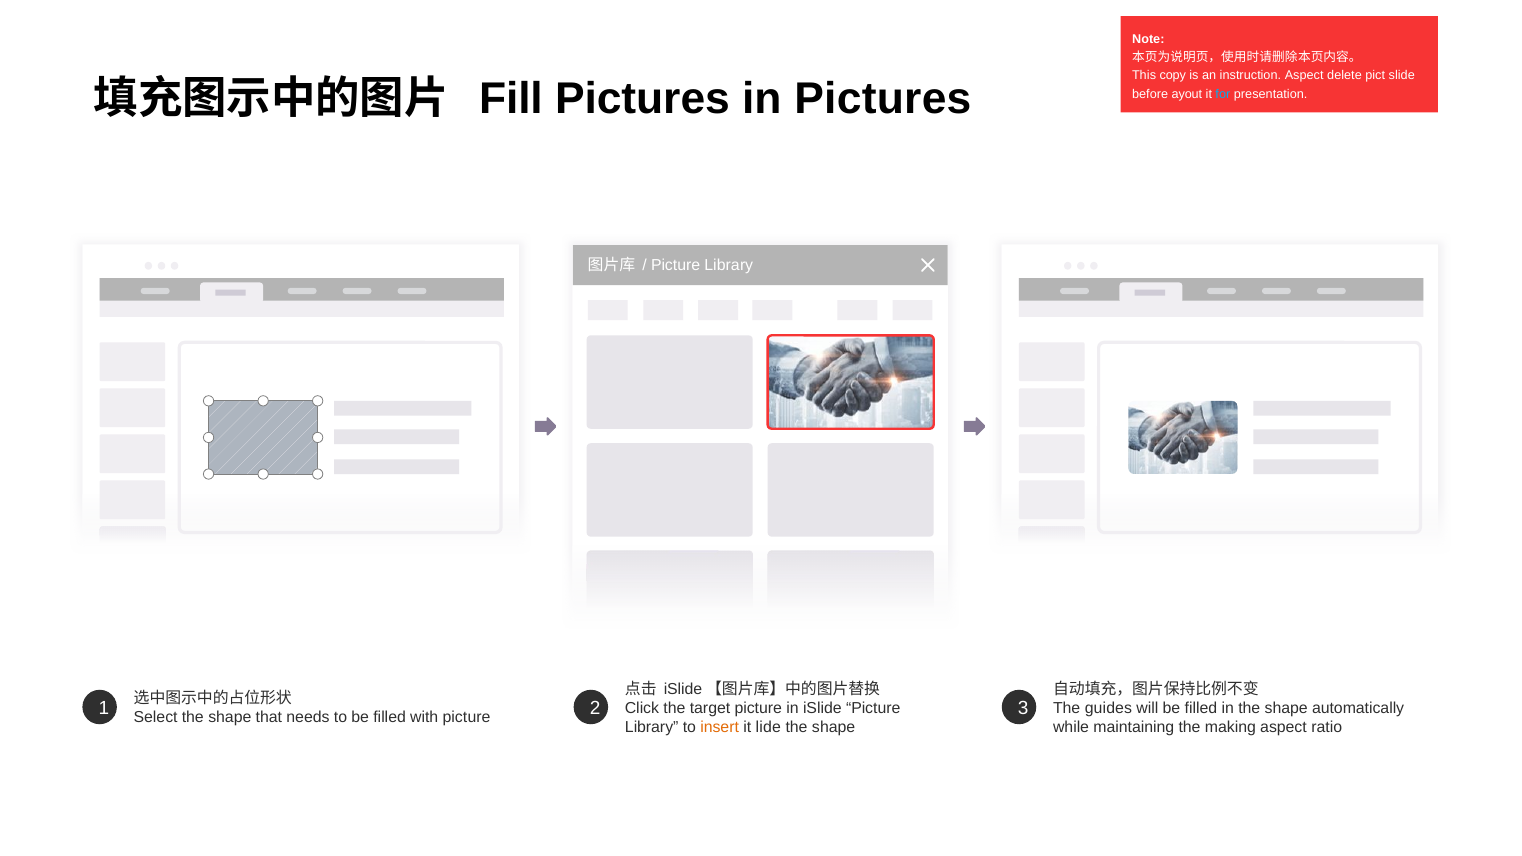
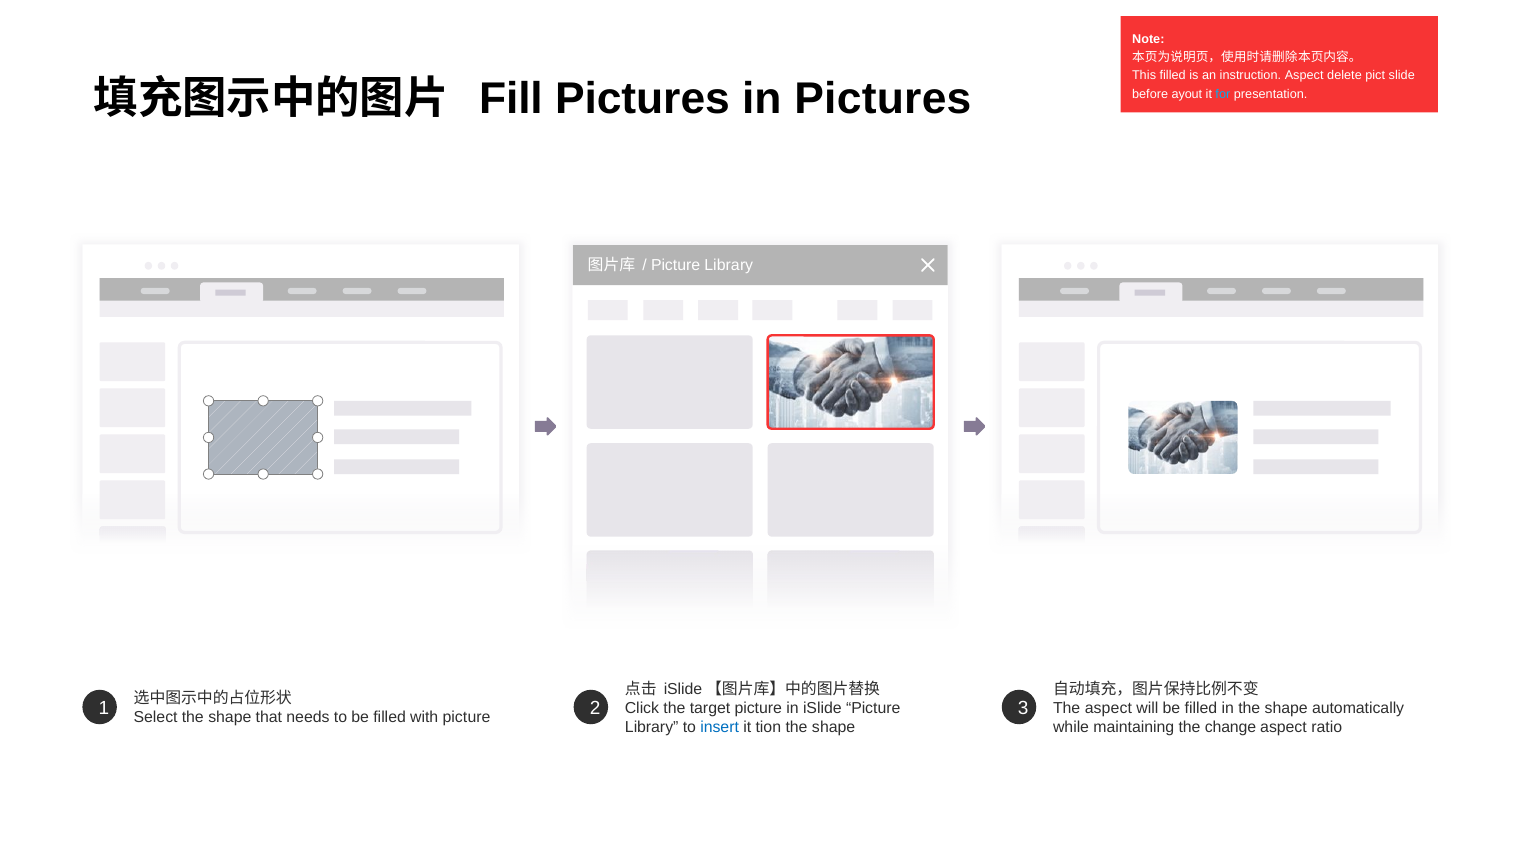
This copy: copy -> filled
The guides: guides -> aspect
insert colour: orange -> blue
lide: lide -> tion
making: making -> change
